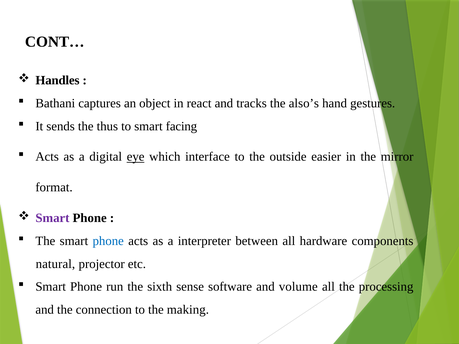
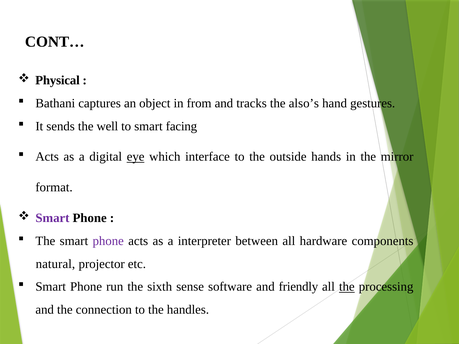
Handles: Handles -> Physical
react: react -> from
thus: thus -> well
easier: easier -> hands
phone at (108, 241) colour: blue -> purple
volume: volume -> friendly
the at (347, 287) underline: none -> present
making: making -> handles
